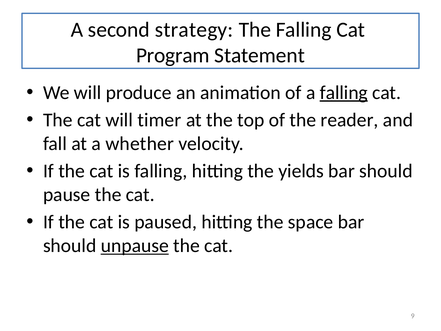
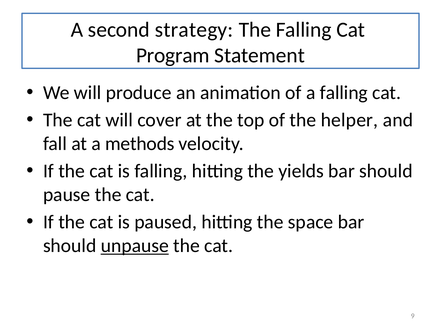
falling at (344, 93) underline: present -> none
timer: timer -> cover
reader: reader -> helper
whether: whether -> methods
